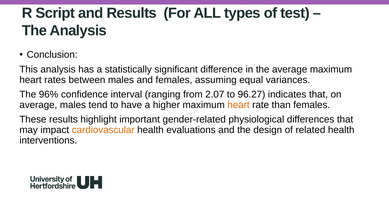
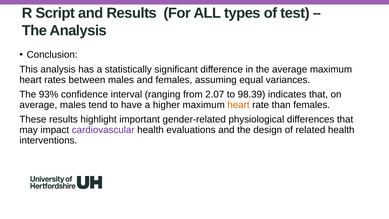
96%: 96% -> 93%
96.27: 96.27 -> 98.39
cardiovascular colour: orange -> purple
